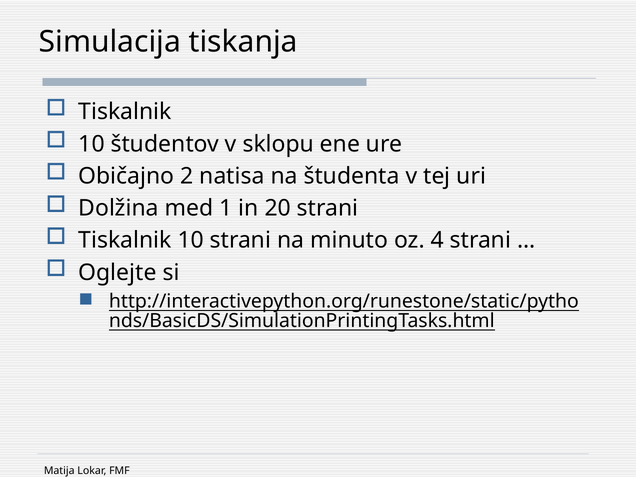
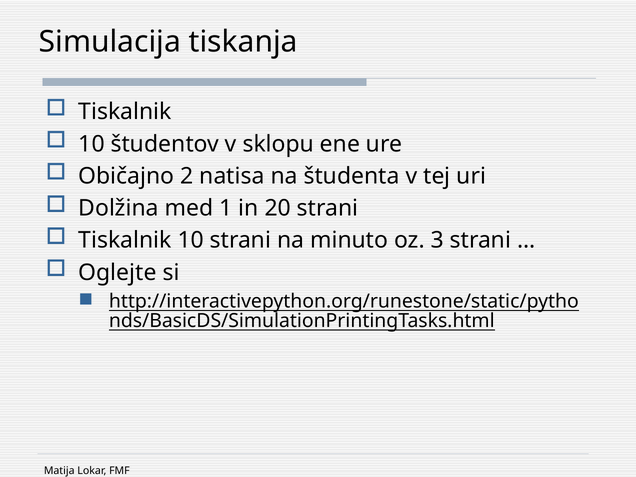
4: 4 -> 3
